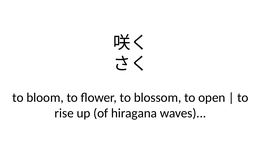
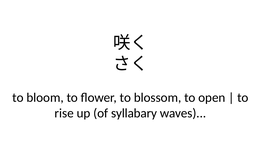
hiragana: hiragana -> syllabary
